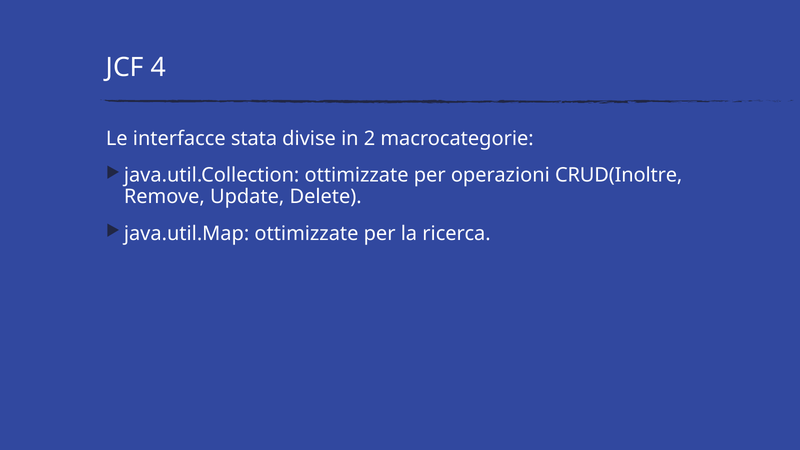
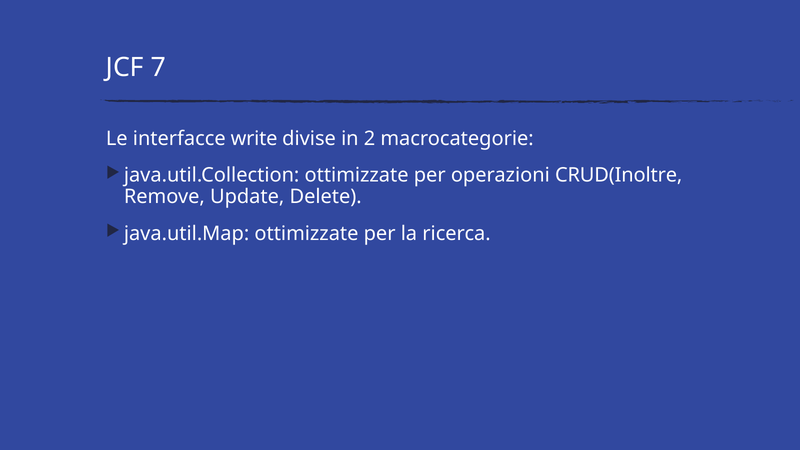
4: 4 -> 7
stata: stata -> write
